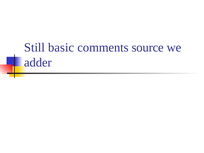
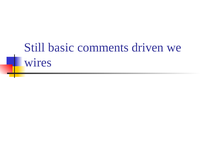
source: source -> driven
adder: adder -> wires
